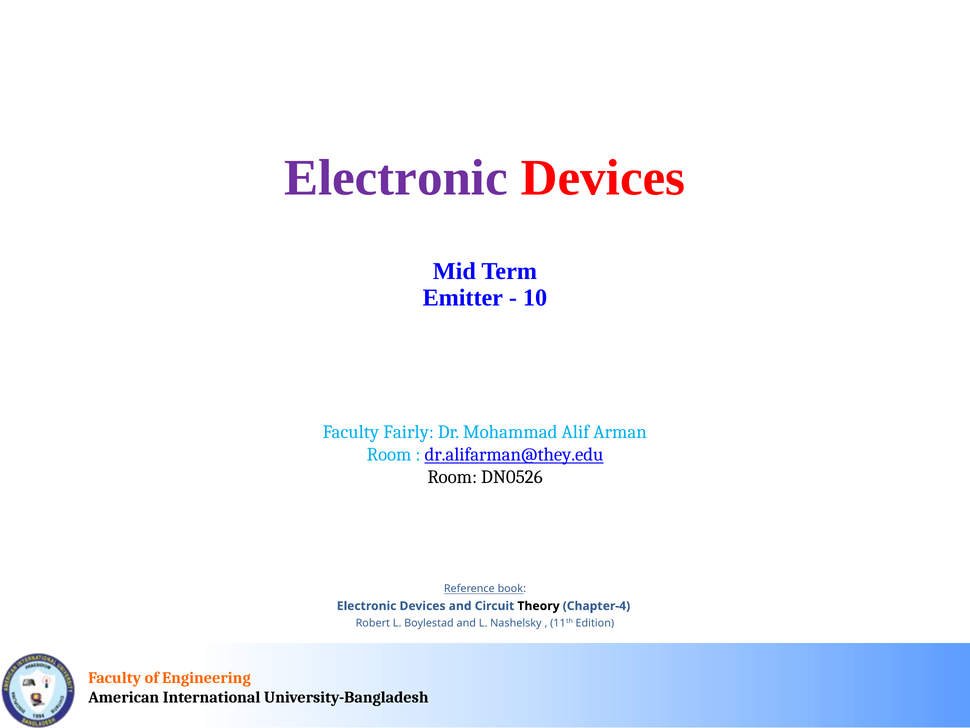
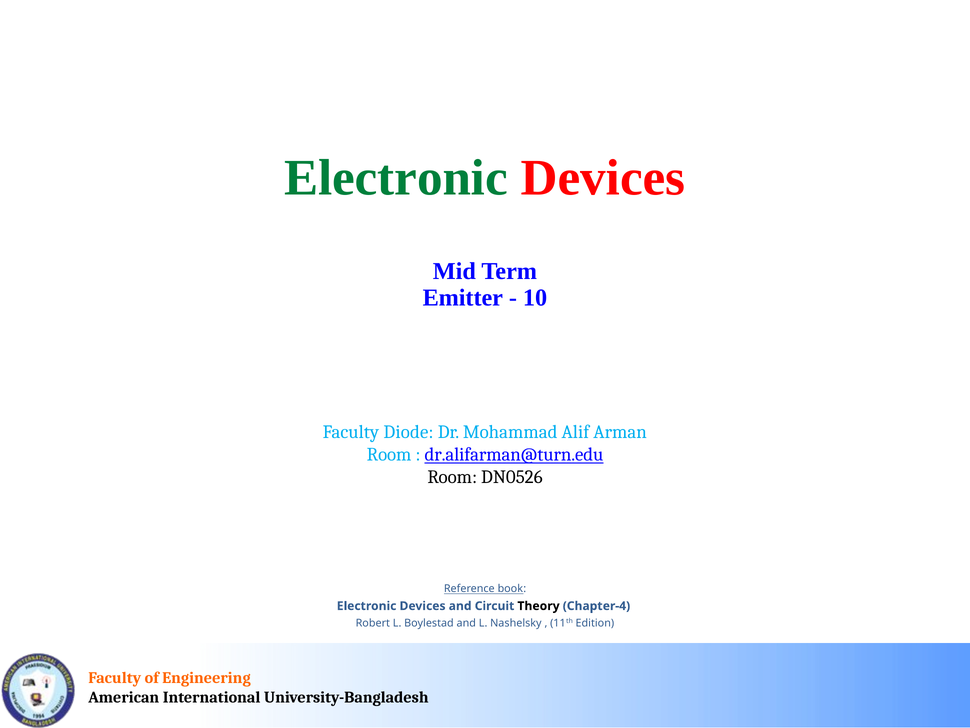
Electronic at (396, 178) colour: purple -> green
Fairly: Fairly -> Diode
dr.alifarman@they.edu: dr.alifarman@they.edu -> dr.alifarman@turn.edu
